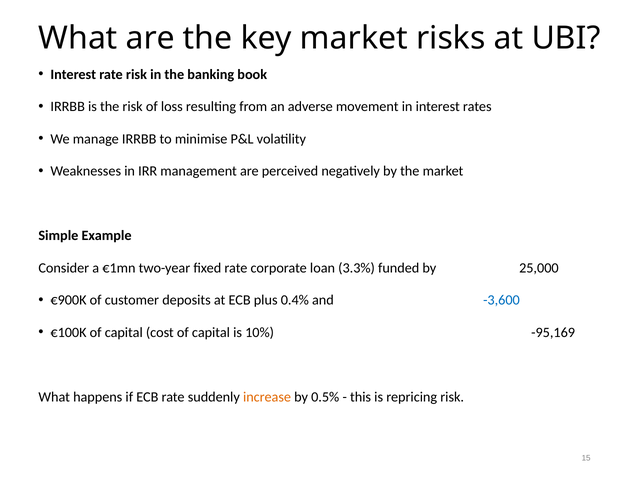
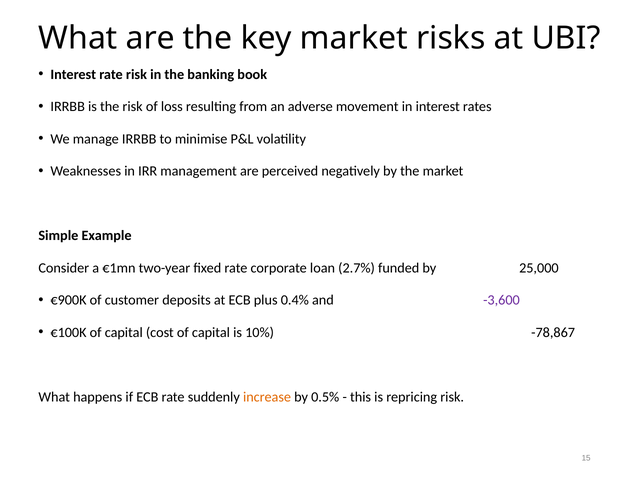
3.3%: 3.3% -> 2.7%
-3,600 colour: blue -> purple
-95,169: -95,169 -> -78,867
